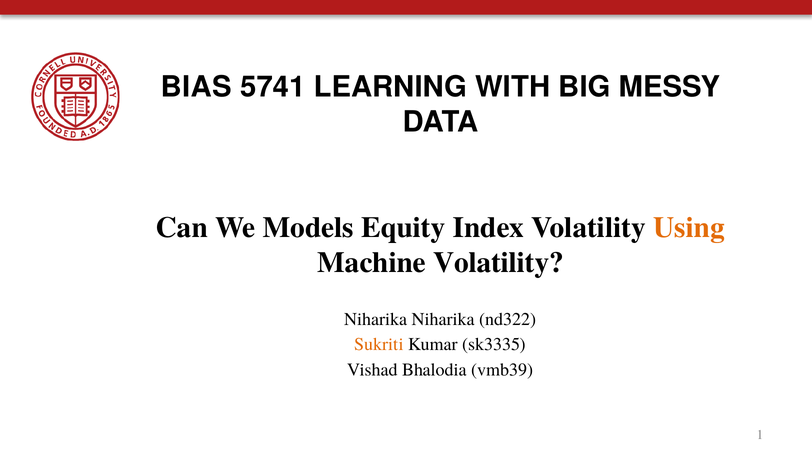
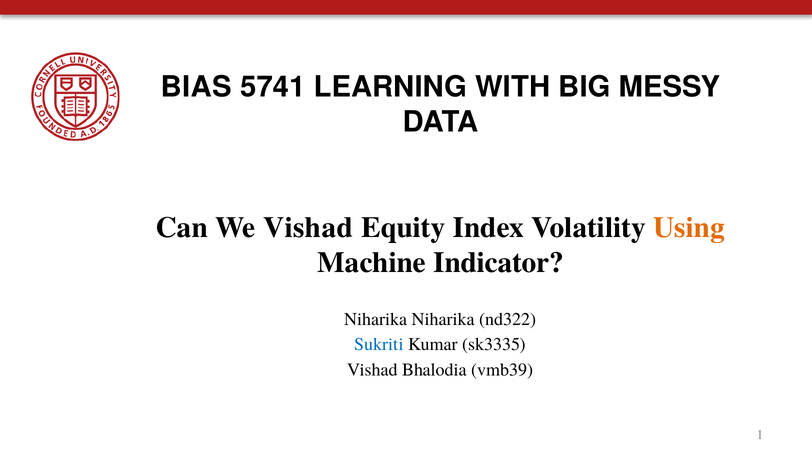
We Models: Models -> Vishad
Machine Volatility: Volatility -> Indicator
Sukriti colour: orange -> blue
